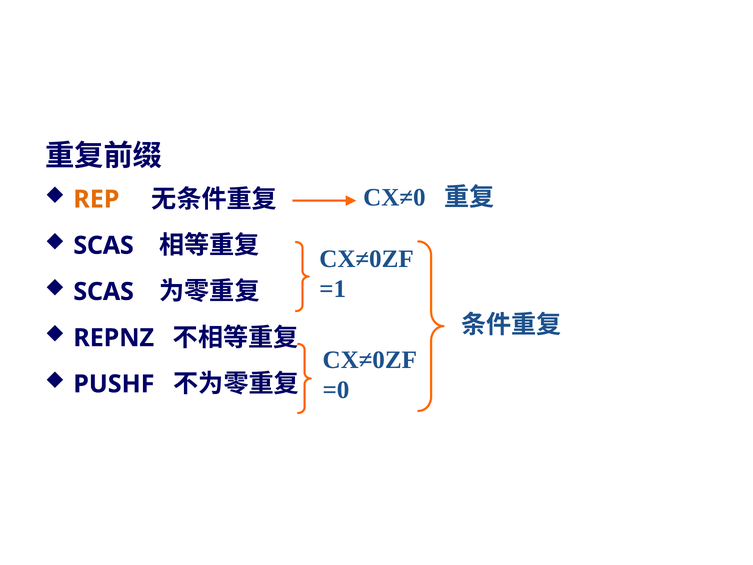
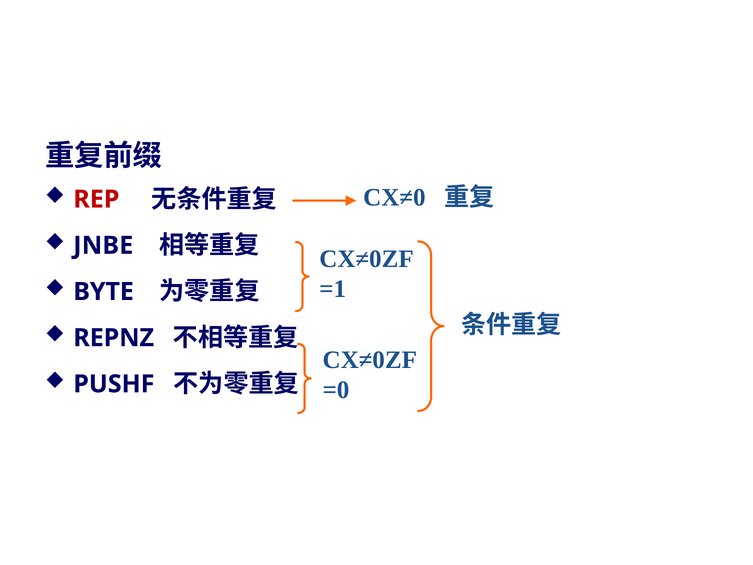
REP colour: orange -> red
SCAS at (104, 245): SCAS -> JNBE
SCAS at (104, 292): SCAS -> BYTE
